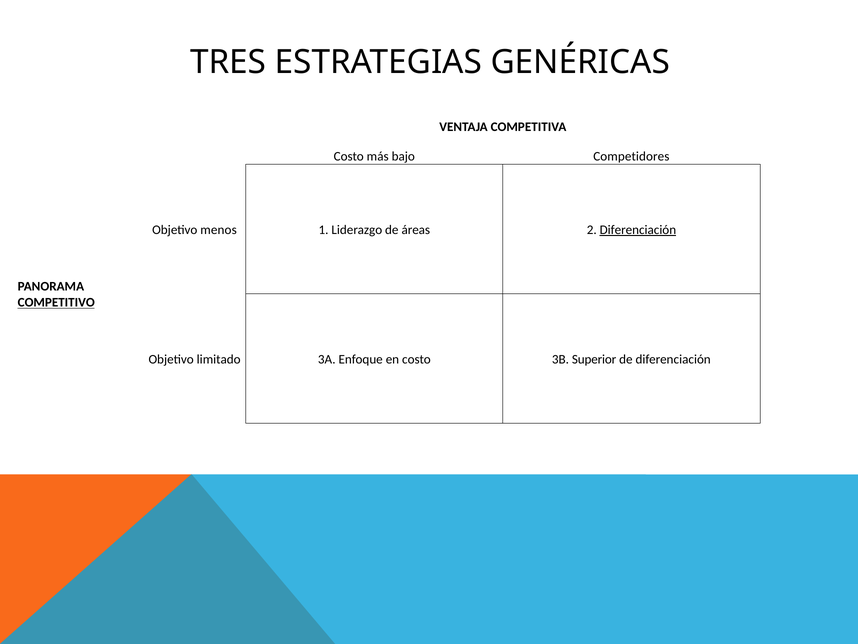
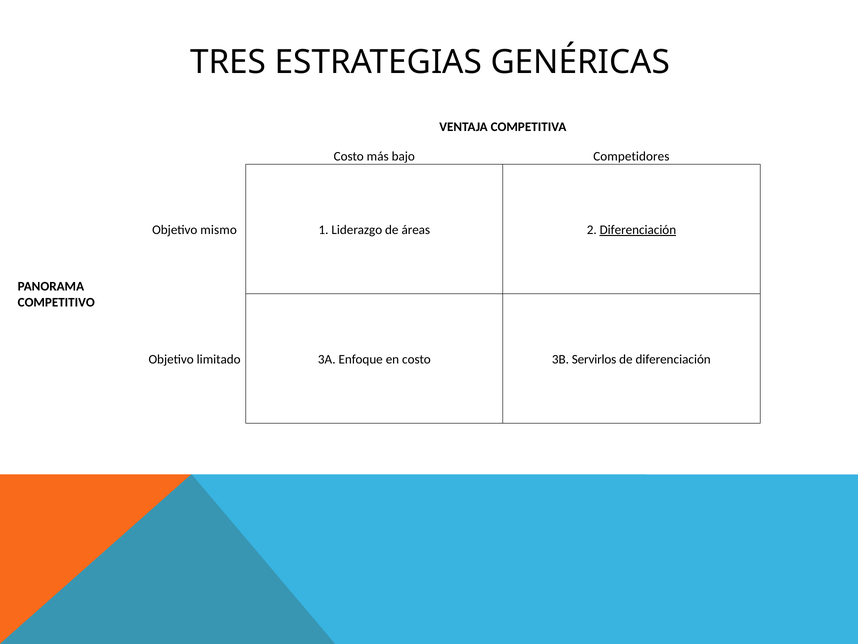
menos: menos -> mismo
COMPETITIVO underline: present -> none
Superior: Superior -> Servirlos
